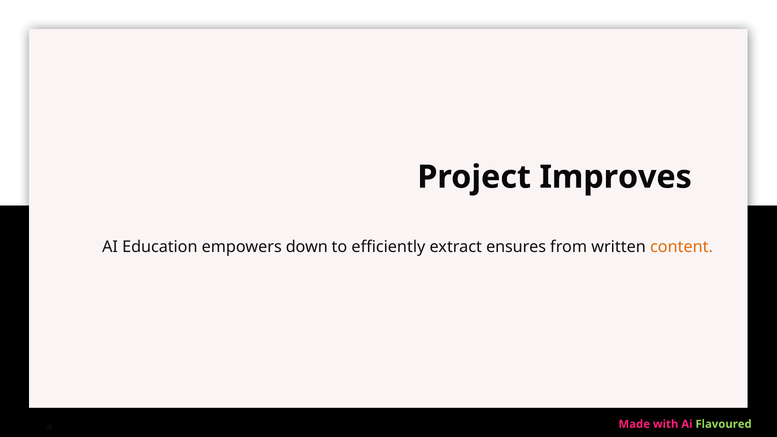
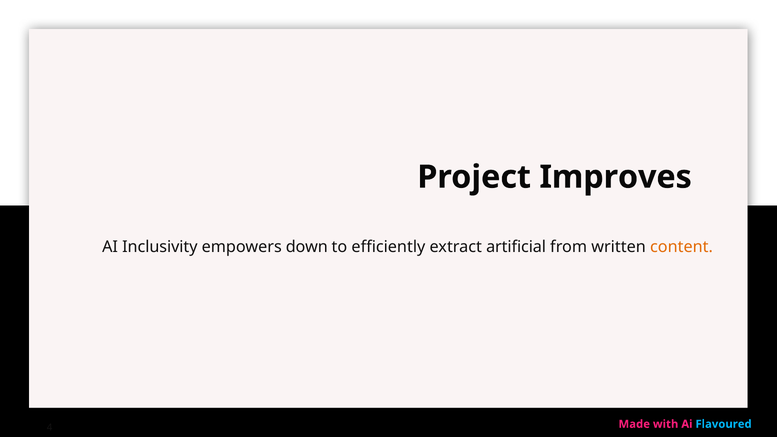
Education: Education -> Inclusivity
ensures: ensures -> artificial
Flavoured colour: light green -> light blue
